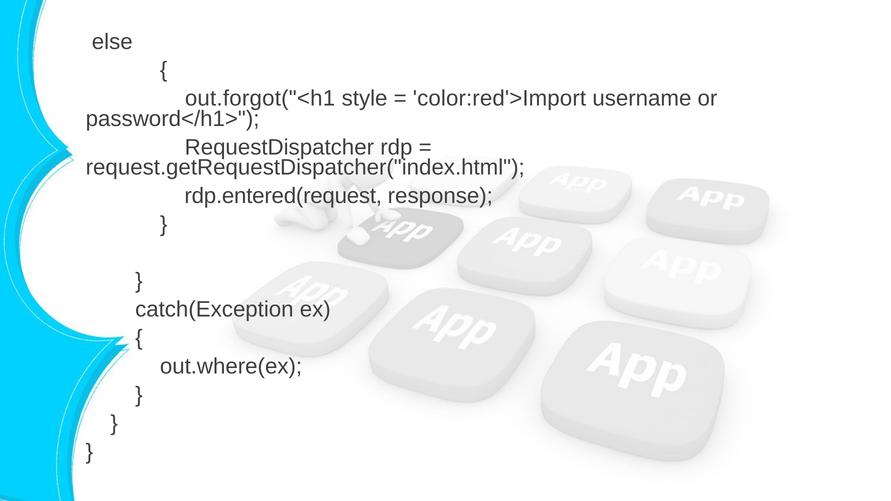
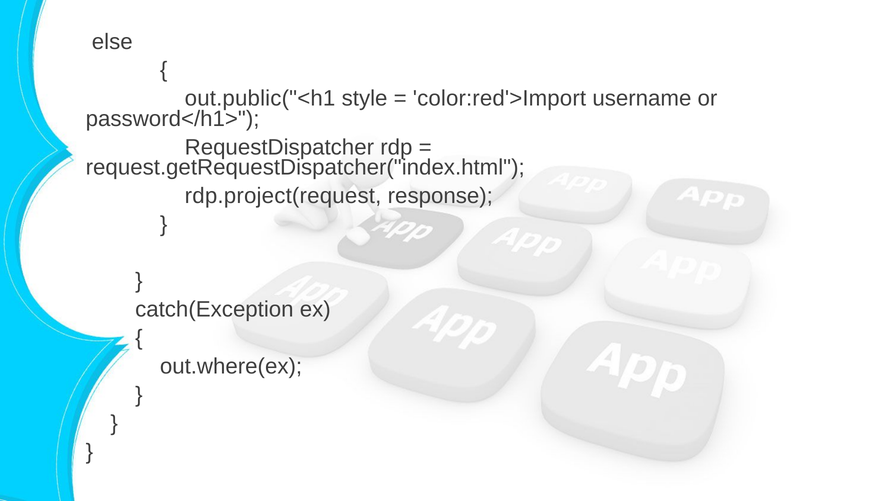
out.forgot("<h1: out.forgot("<h1 -> out.public("<h1
rdp.entered(request: rdp.entered(request -> rdp.project(request
